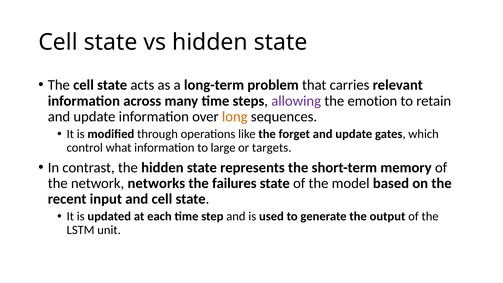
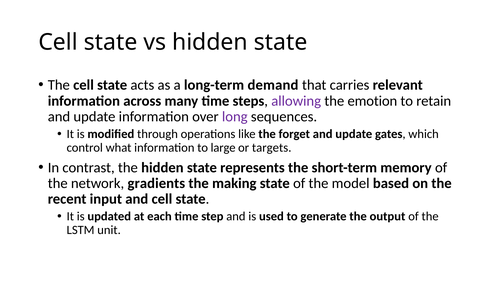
problem: problem -> demand
long colour: orange -> purple
networks: networks -> gradients
failures: failures -> making
